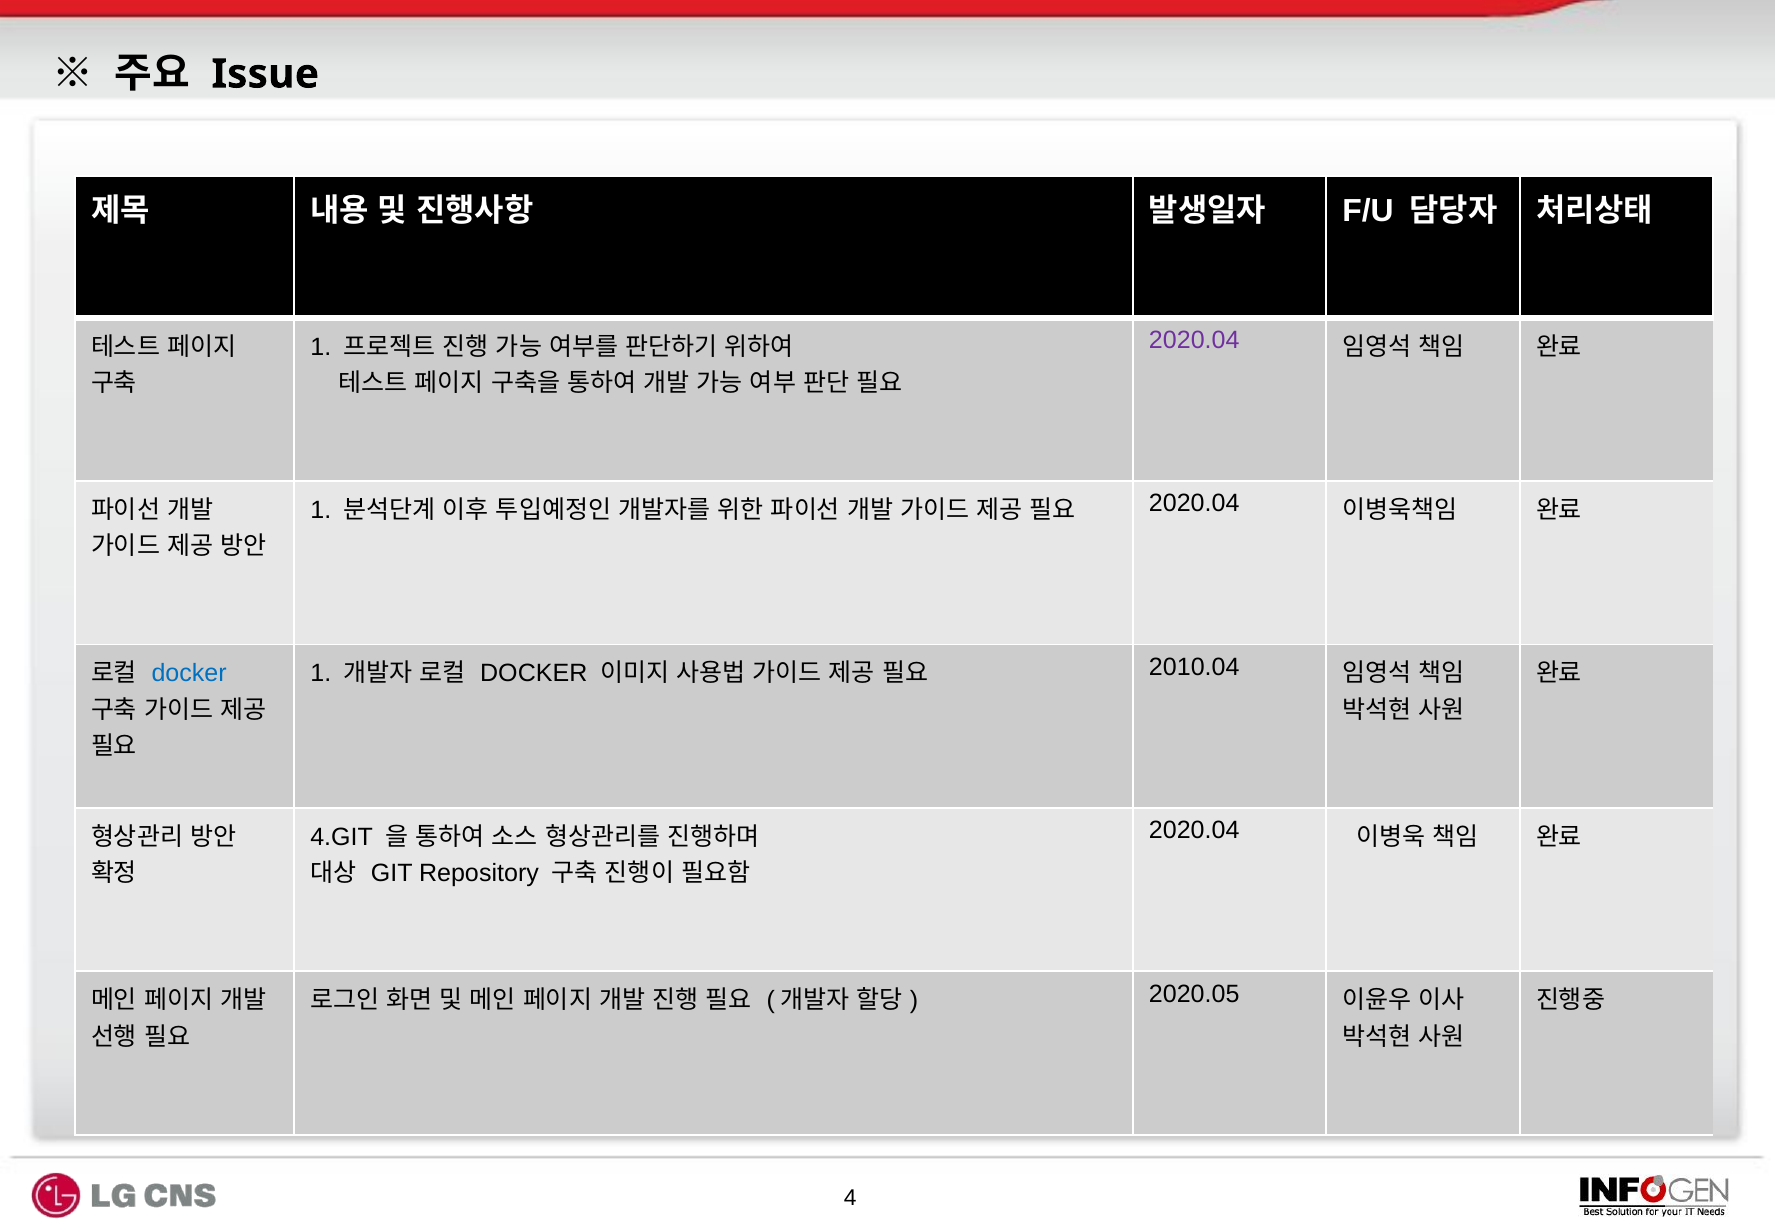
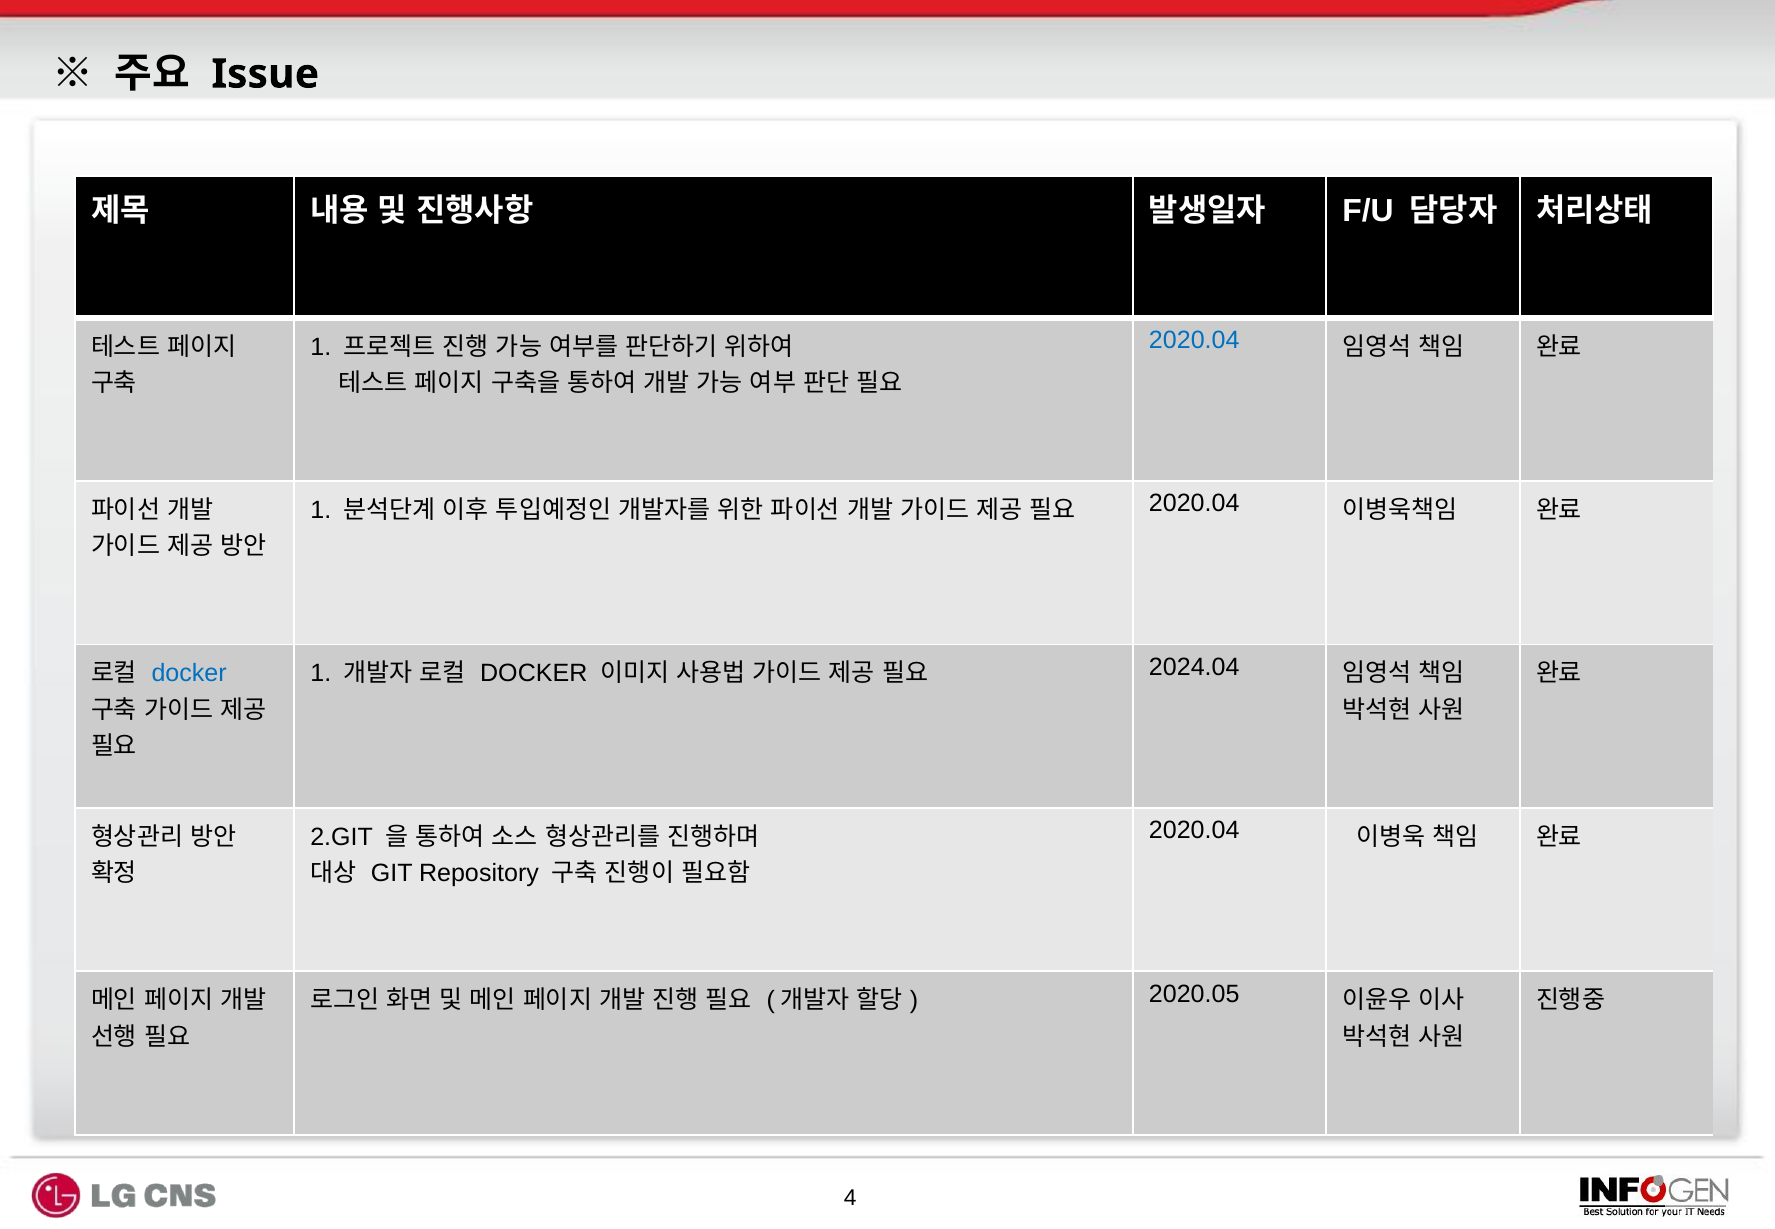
2020.04 at (1194, 340) colour: purple -> blue
2010.04: 2010.04 -> 2024.04
4.GIT: 4.GIT -> 2.GIT
